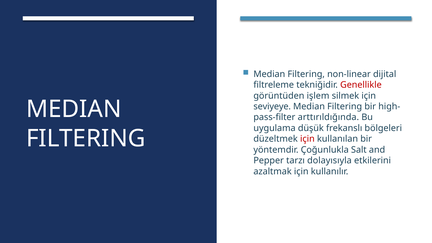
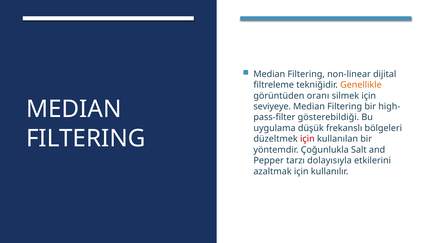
Genellikle colour: red -> orange
işlem: işlem -> oranı
arttırıldığında: arttırıldığında -> gösterebildiği
